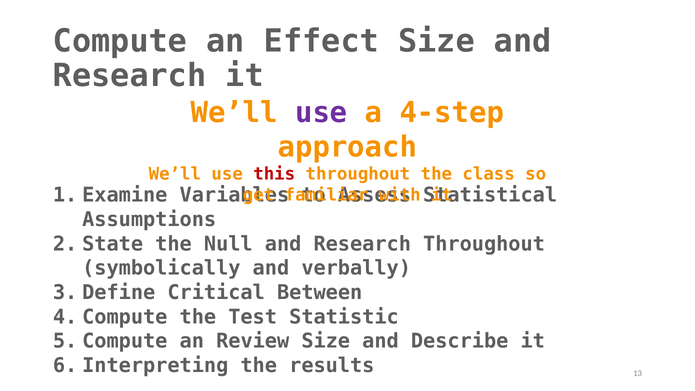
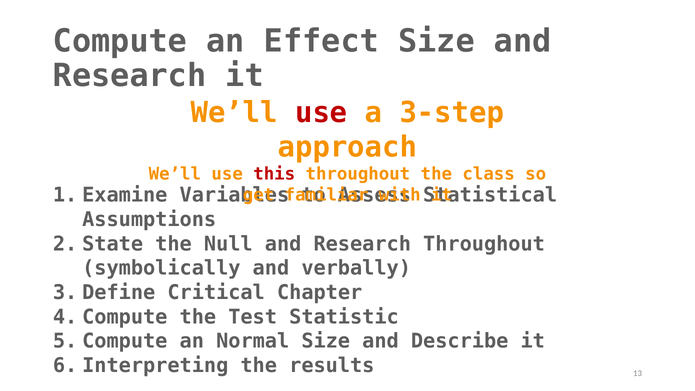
use at (321, 112) colour: purple -> red
4-step: 4-step -> 3-step
Between: Between -> Chapter
Review: Review -> Normal
